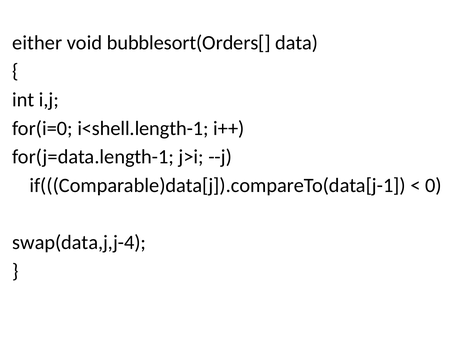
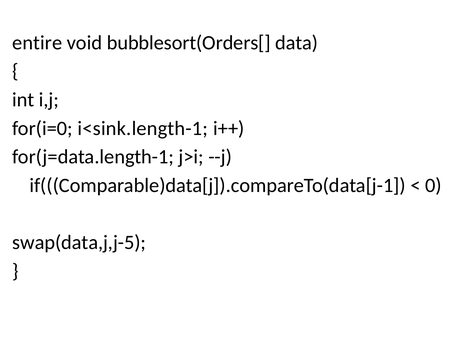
either: either -> entire
i<shell.length-1: i<shell.length-1 -> i<sink.length-1
swap(data,j,j-4: swap(data,j,j-4 -> swap(data,j,j-5
